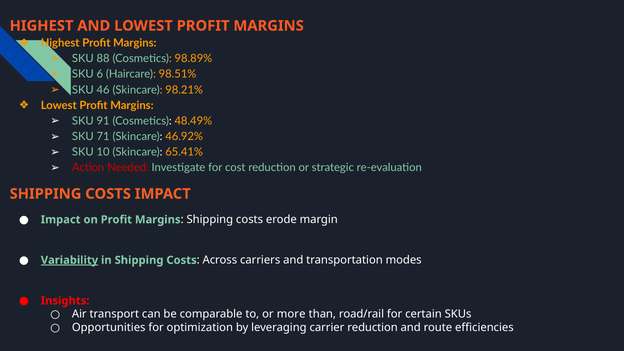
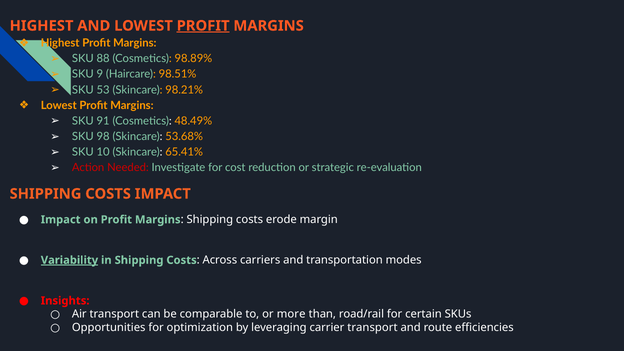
PROFIT at (203, 26) underline: none -> present
6: 6 -> 9
46: 46 -> 53
71: 71 -> 98
46.92%: 46.92% -> 53.68%
carrier reduction: reduction -> transport
